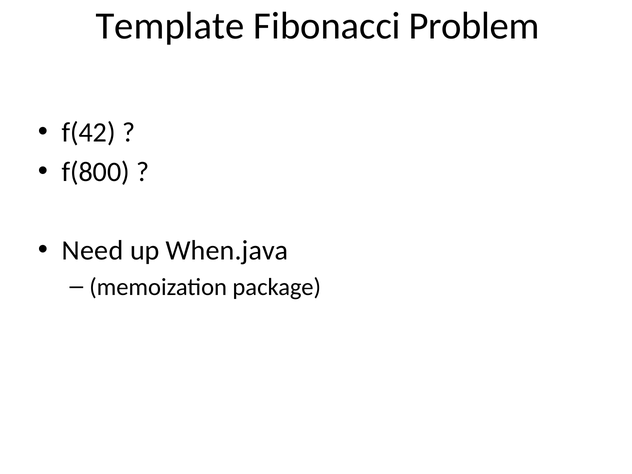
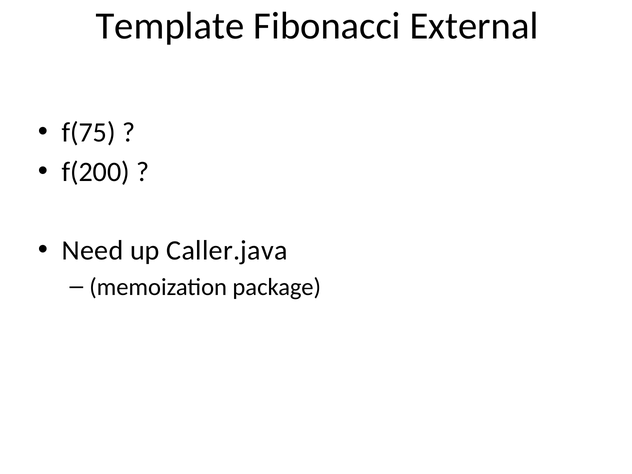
Problem: Problem -> External
f(42: f(42 -> f(75
f(800: f(800 -> f(200
When.java: When.java -> Caller.java
